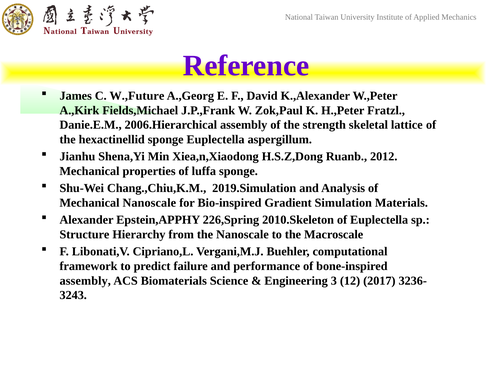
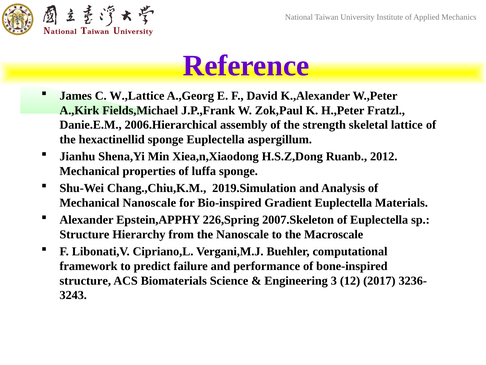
W.,Future: W.,Future -> W.,Lattice
Gradient Simulation: Simulation -> Euplectella
2010.Skeleton: 2010.Skeleton -> 2007.Skeleton
assembly at (85, 280): assembly -> structure
